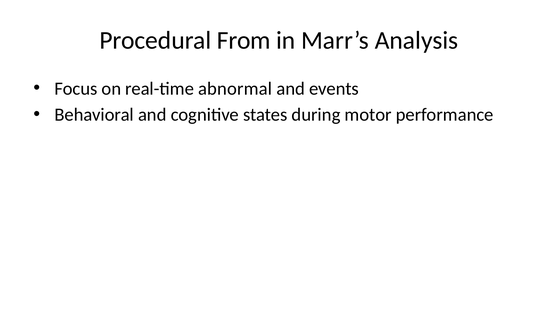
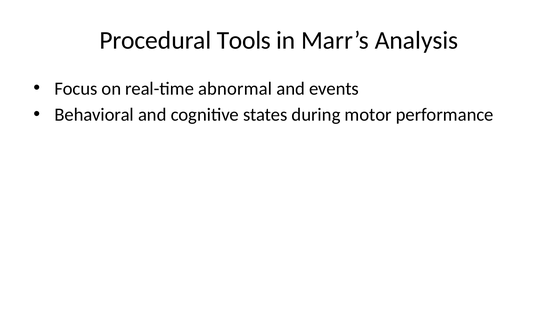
From: From -> Tools
